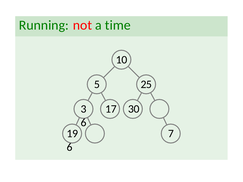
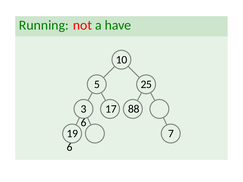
time: time -> have
30: 30 -> 88
